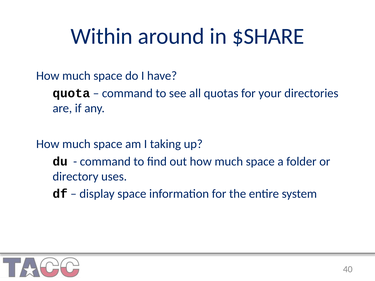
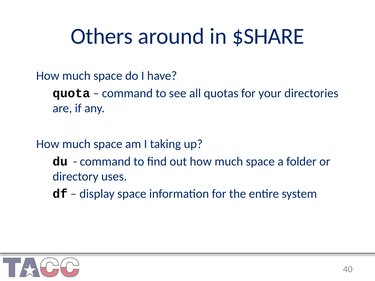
Within: Within -> Others
